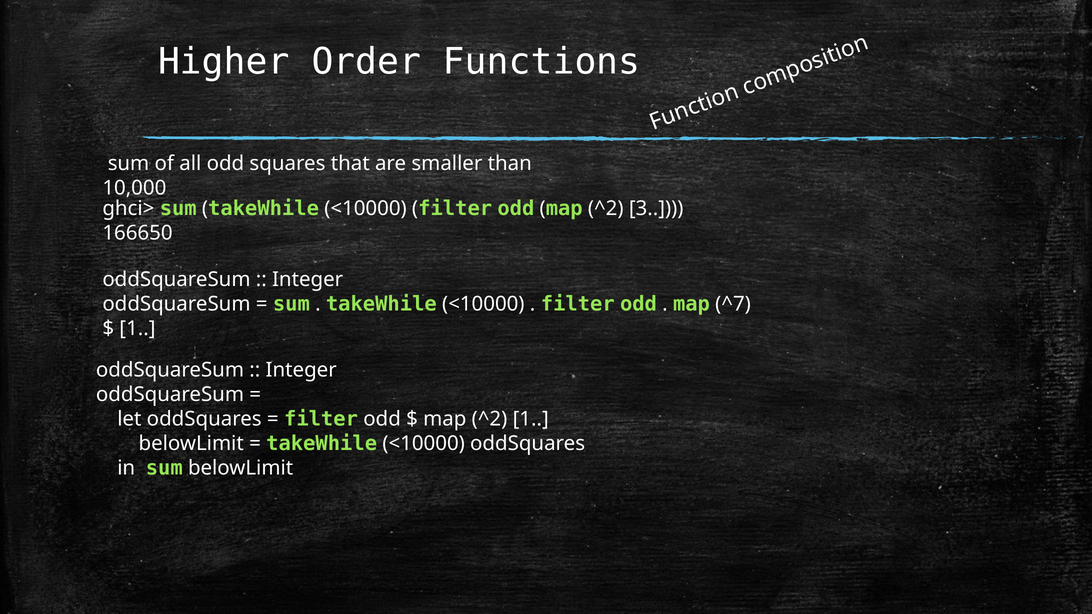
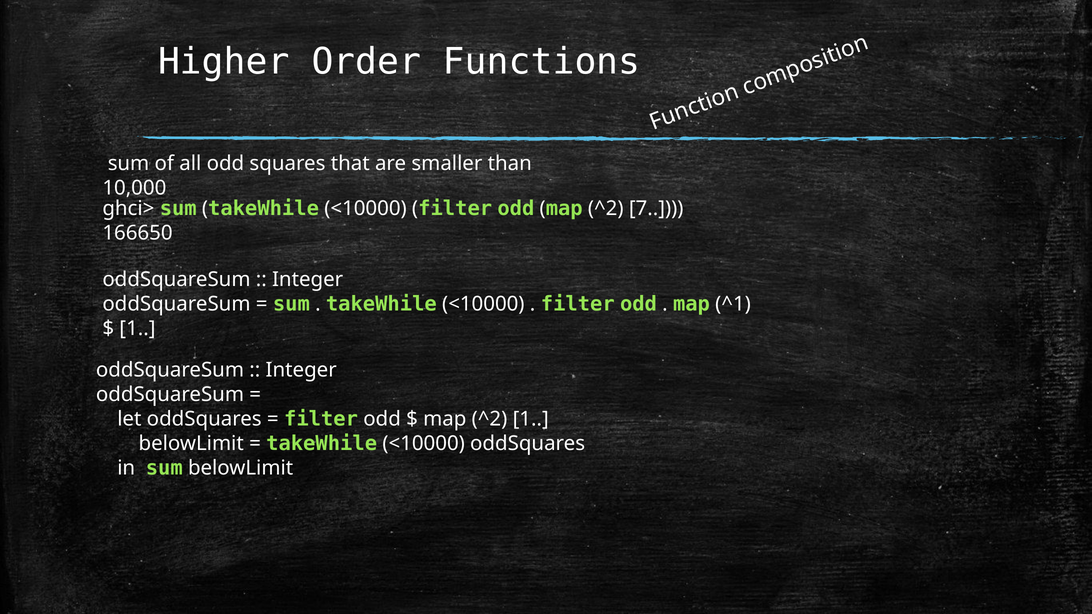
3: 3 -> 7
^7: ^7 -> ^1
